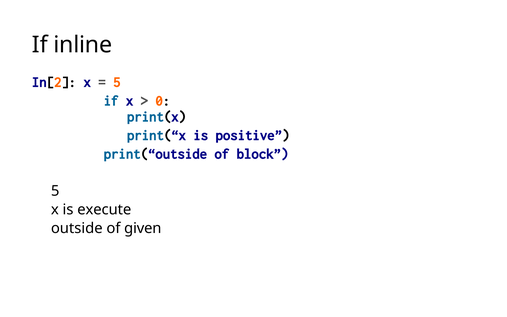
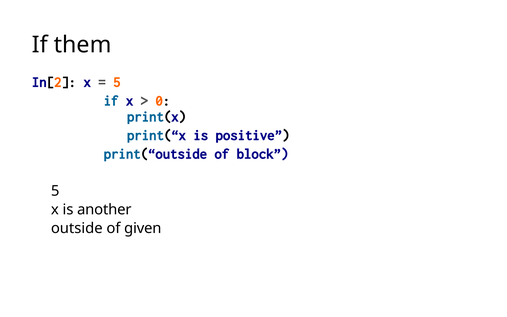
inline: inline -> them
execute: execute -> another
